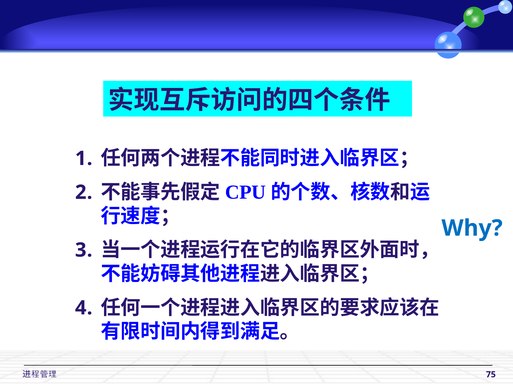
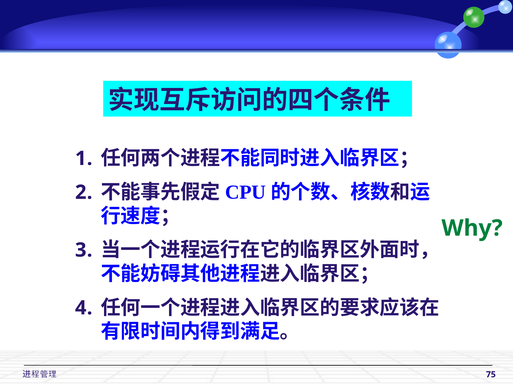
Why colour: blue -> green
